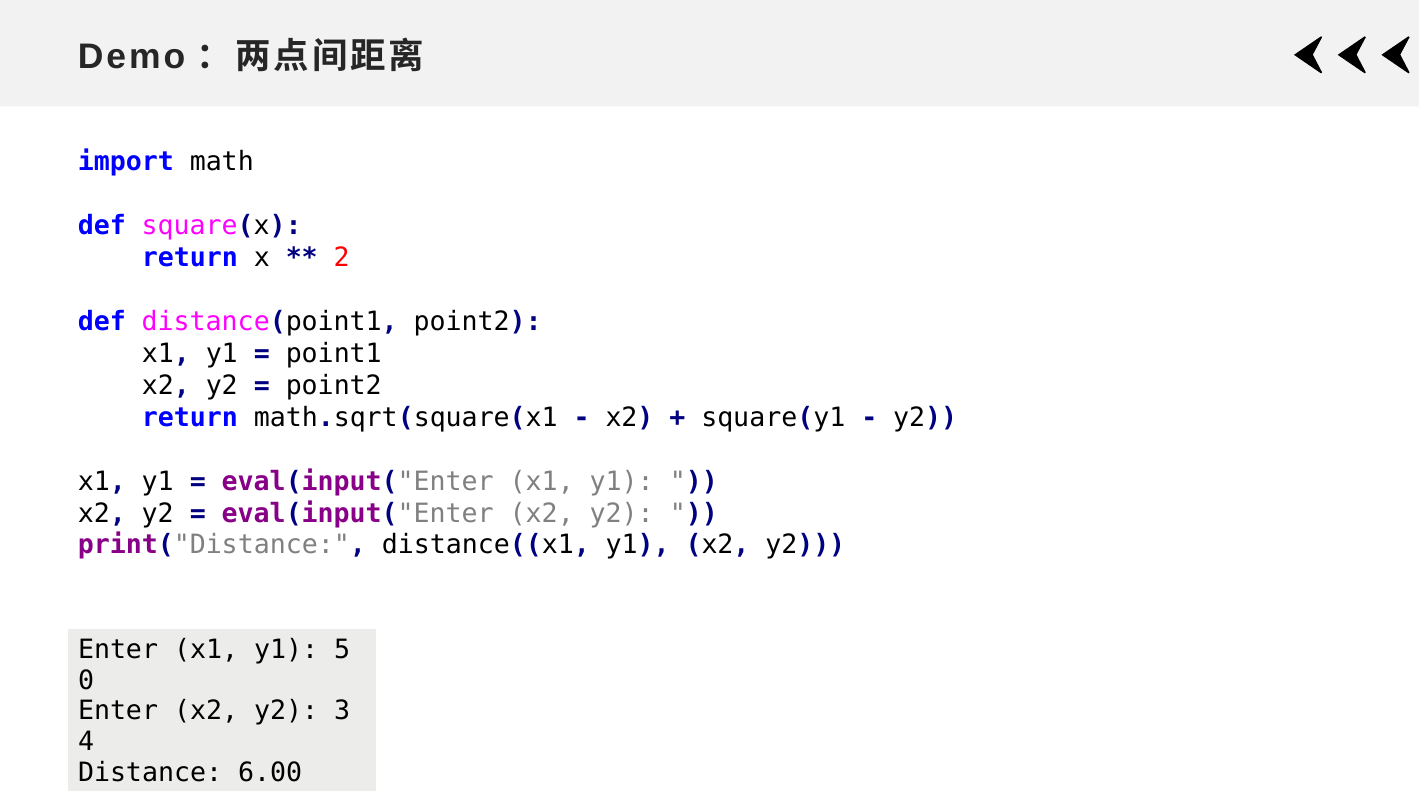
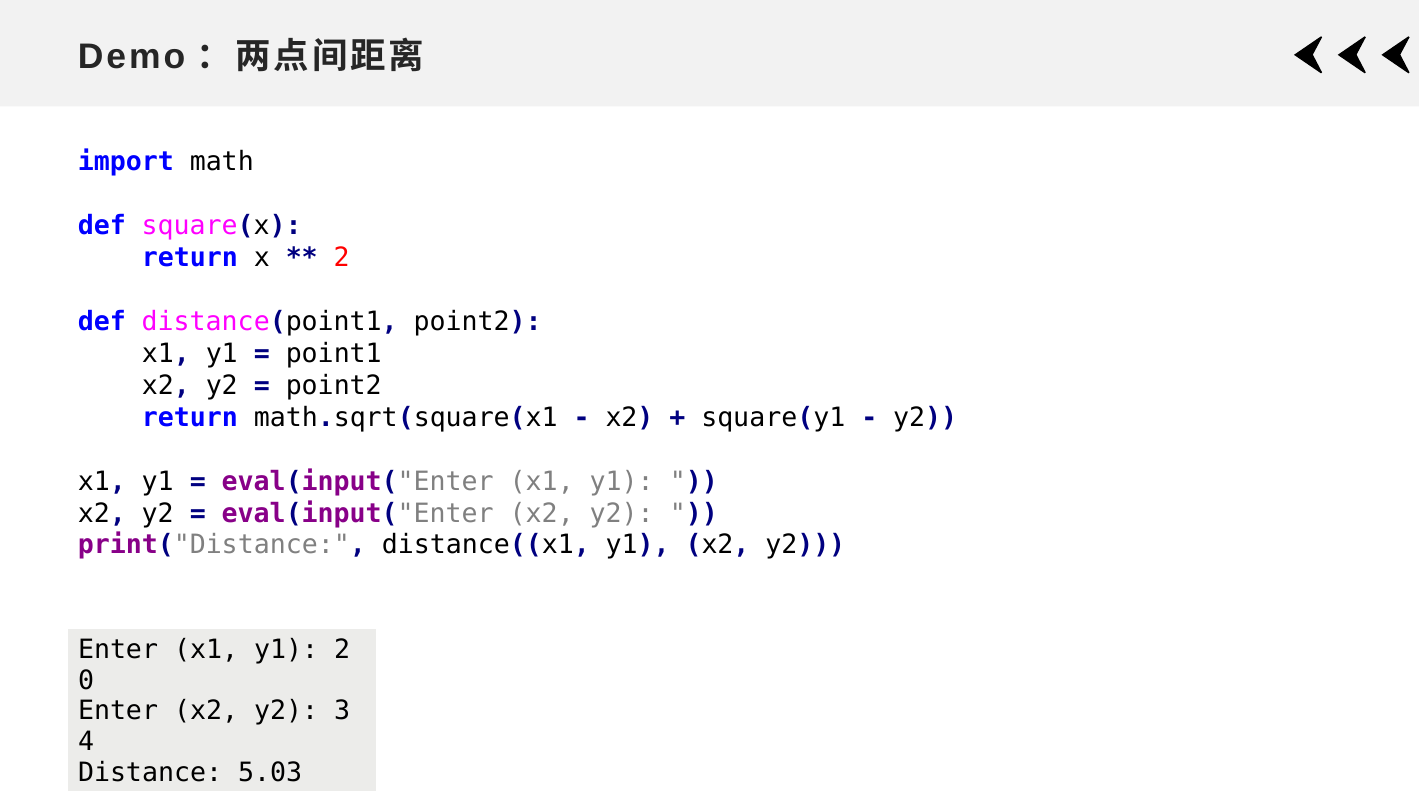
y1 5: 5 -> 2
6.00: 6.00 -> 5.03
